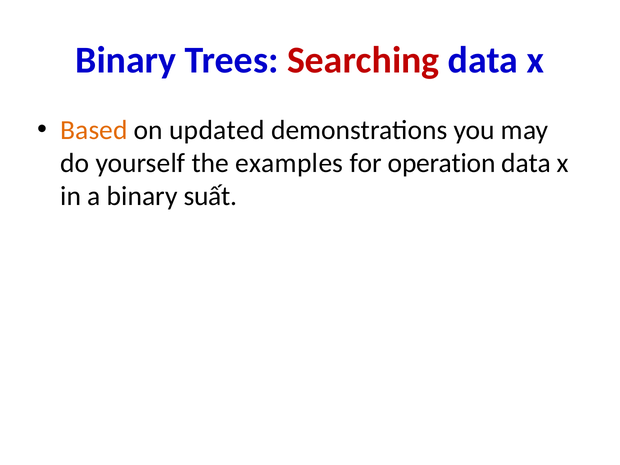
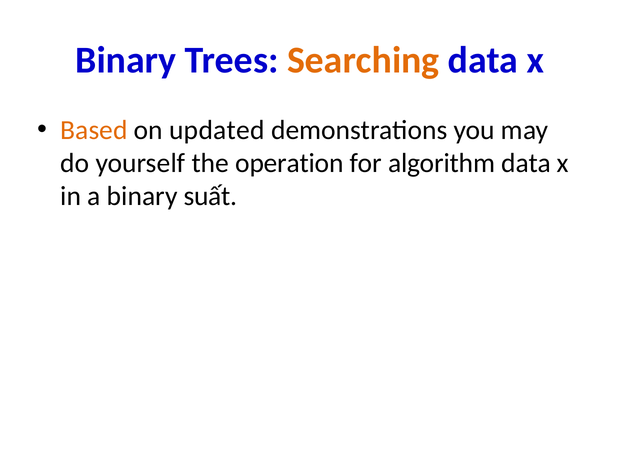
Searching colour: red -> orange
examples: examples -> operation
operation: operation -> algorithm
